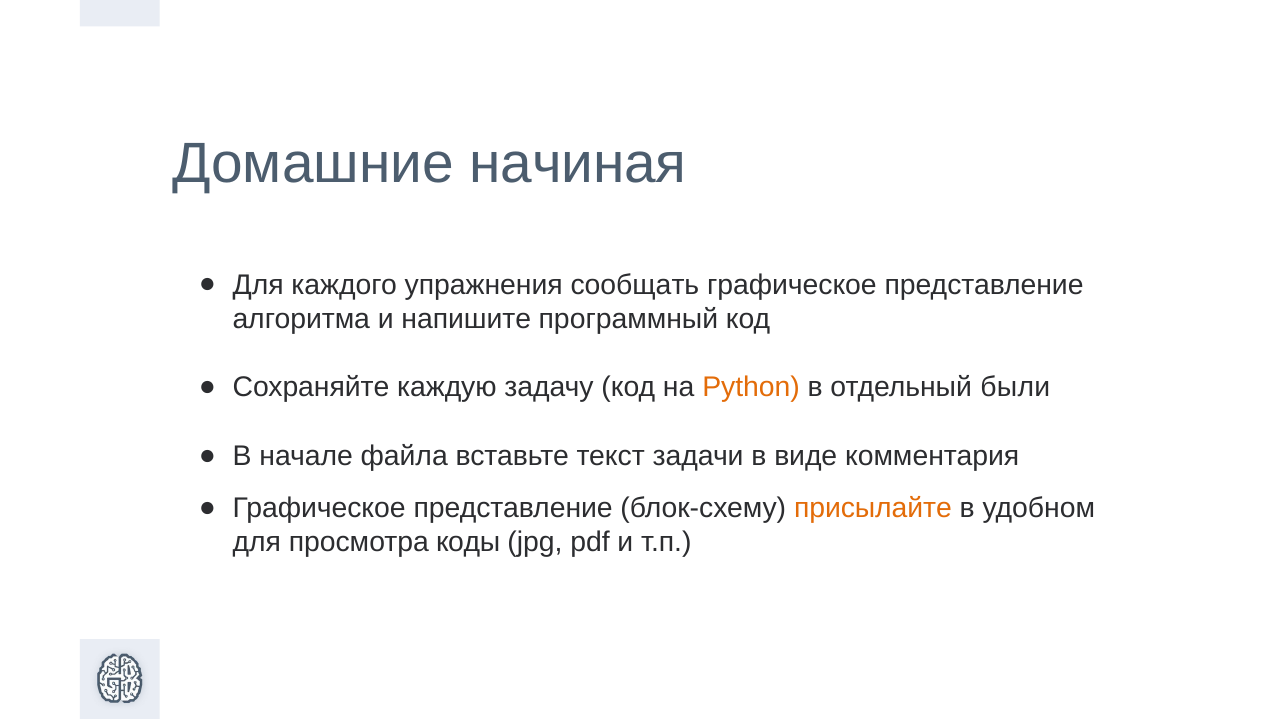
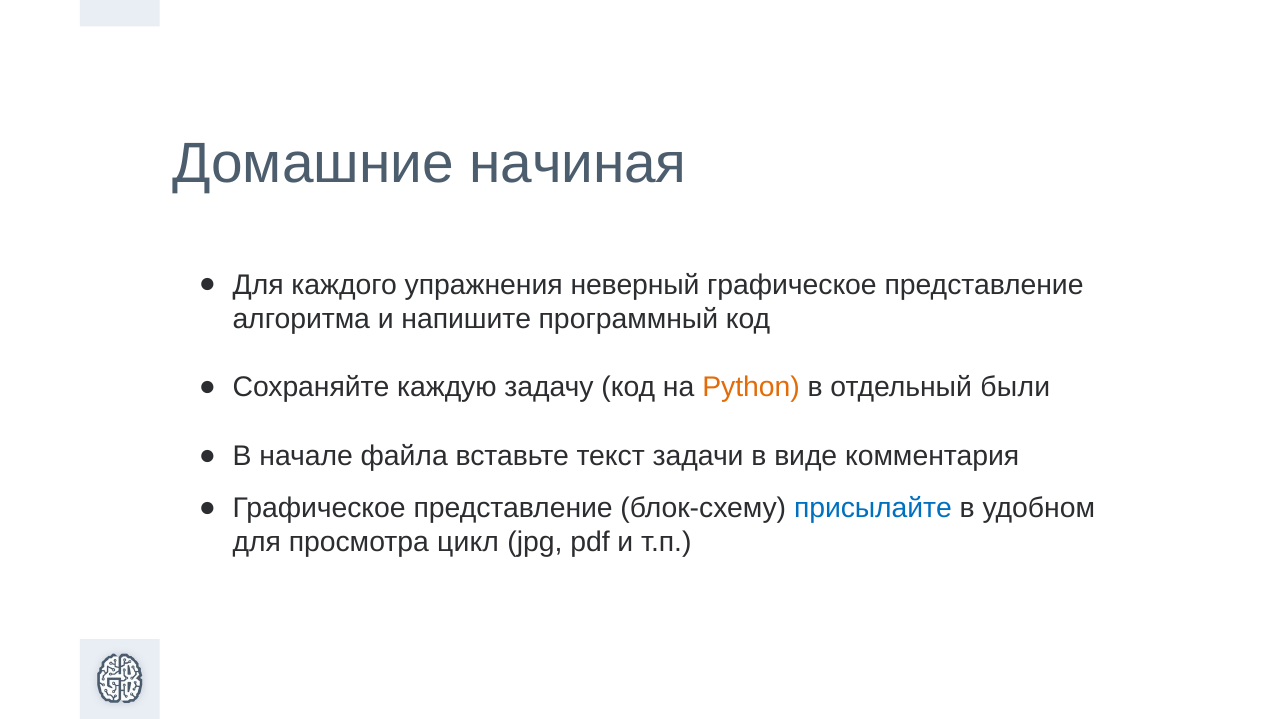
сообщать: сообщать -> неверный
присылайте colour: orange -> blue
коды: коды -> цикл
